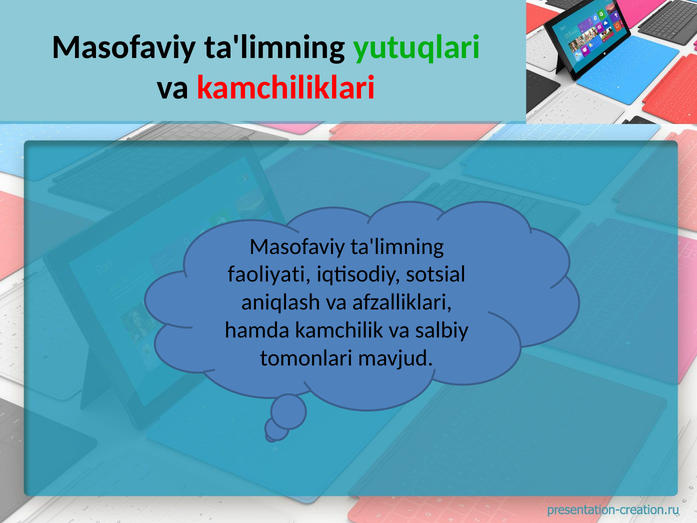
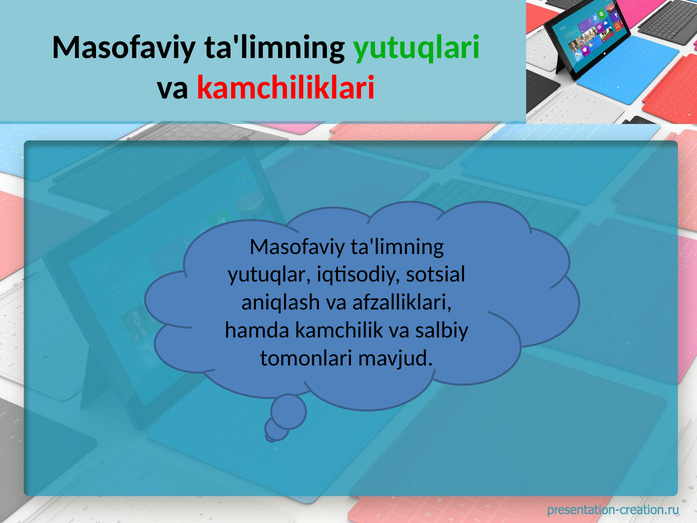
faoliyati: faoliyati -> yutuqlar
